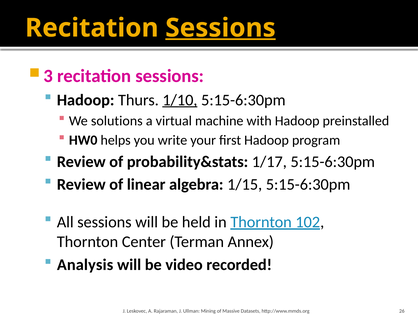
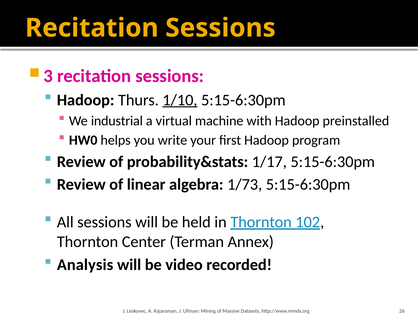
Sessions at (220, 28) underline: present -> none
solutions: solutions -> industrial
1/15: 1/15 -> 1/73
